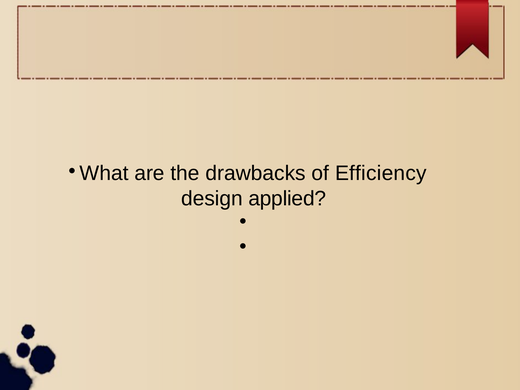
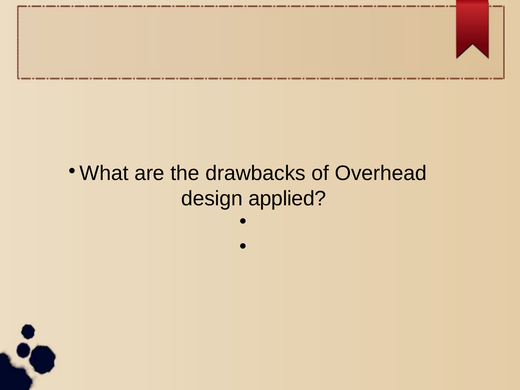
Efficiency: Efficiency -> Overhead
